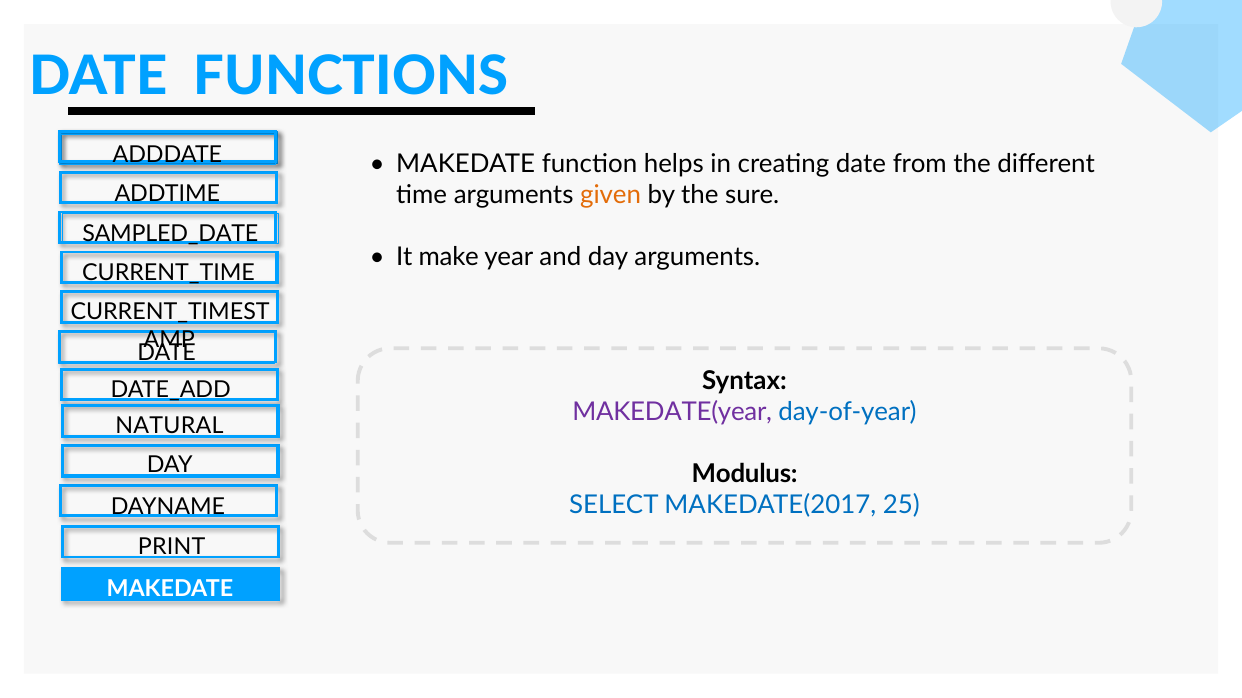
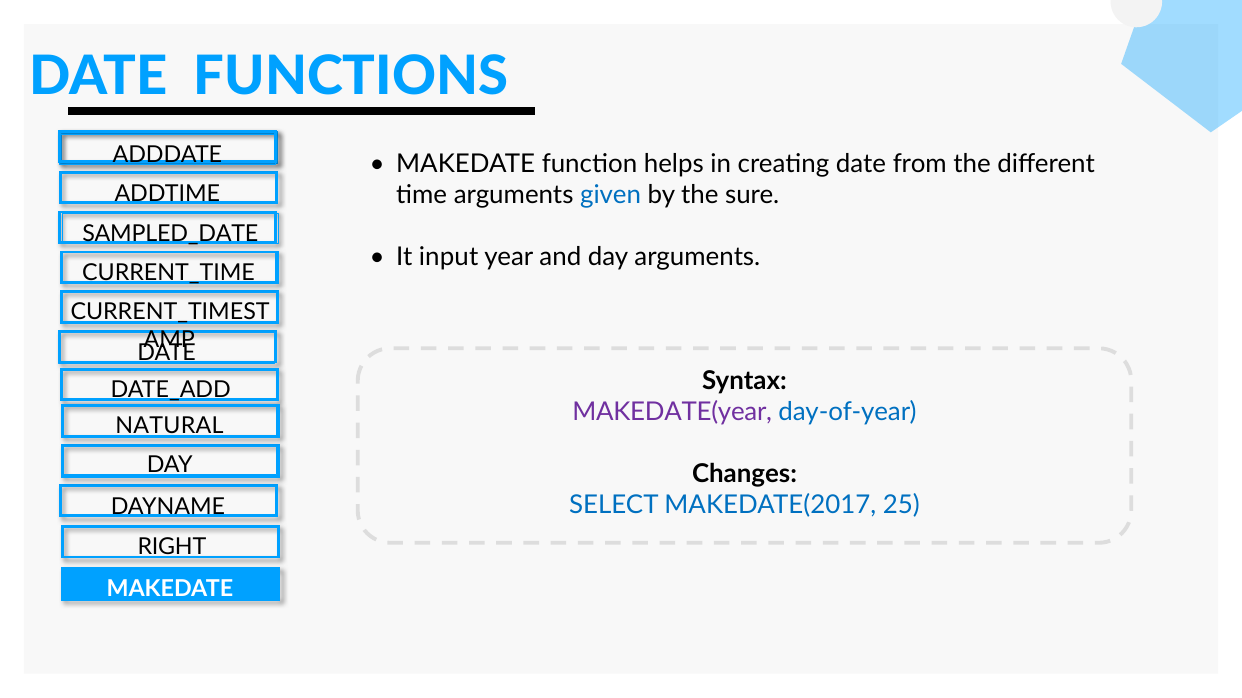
given colour: orange -> blue
make: make -> input
Modulus: Modulus -> Changes
PRINT: PRINT -> RIGHT
